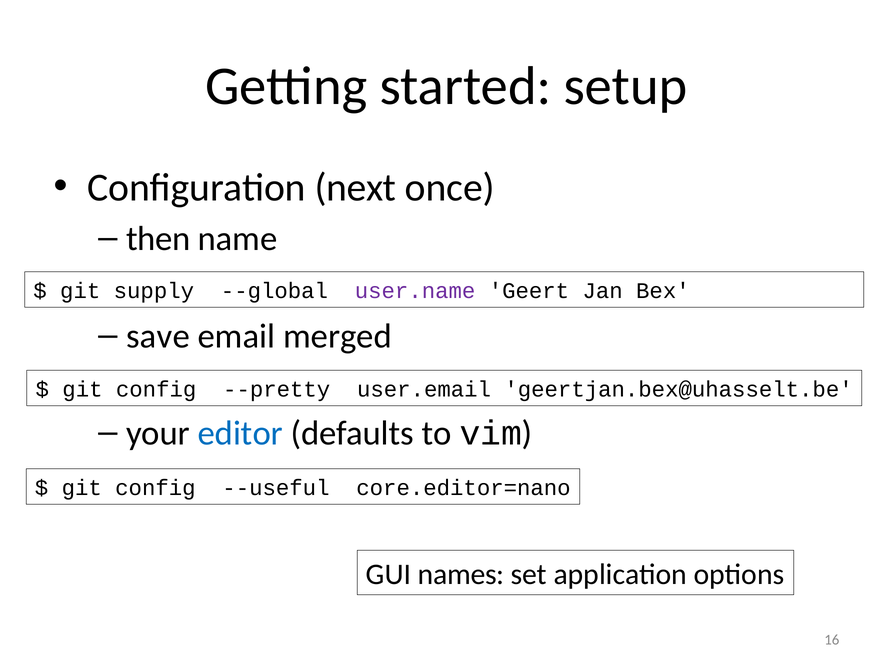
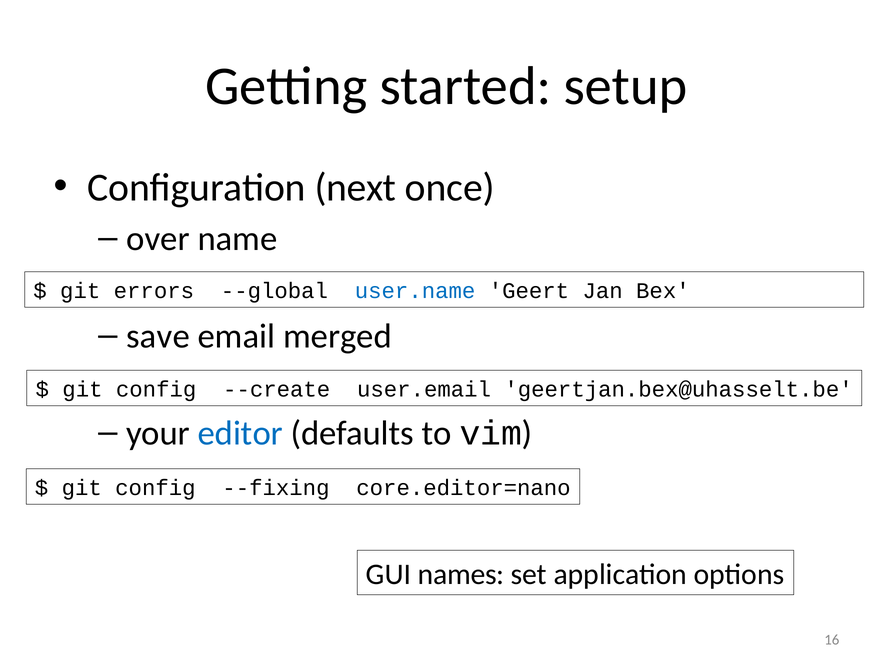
then: then -> over
supply: supply -> errors
user.name colour: purple -> blue
--pretty: --pretty -> --create
--useful: --useful -> --fixing
